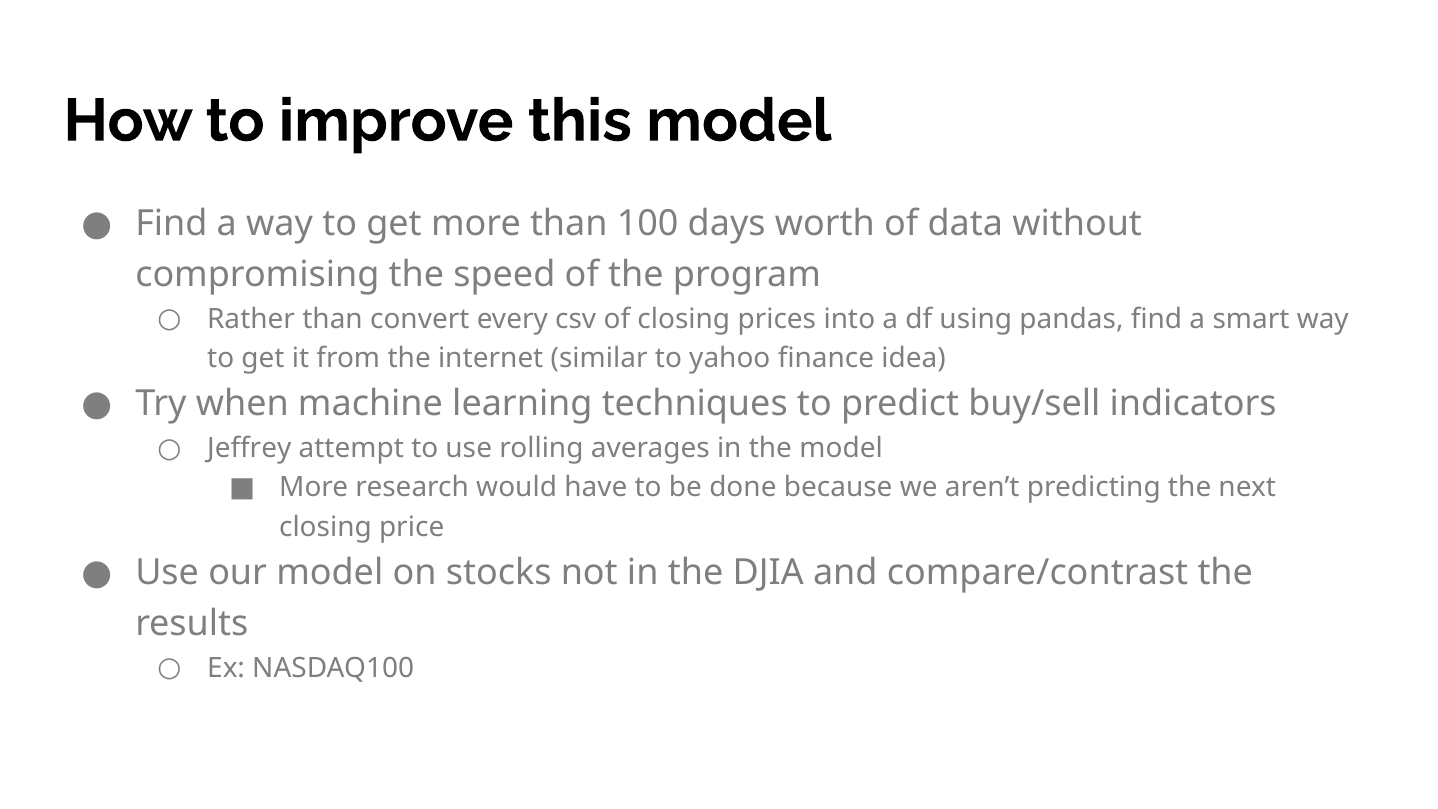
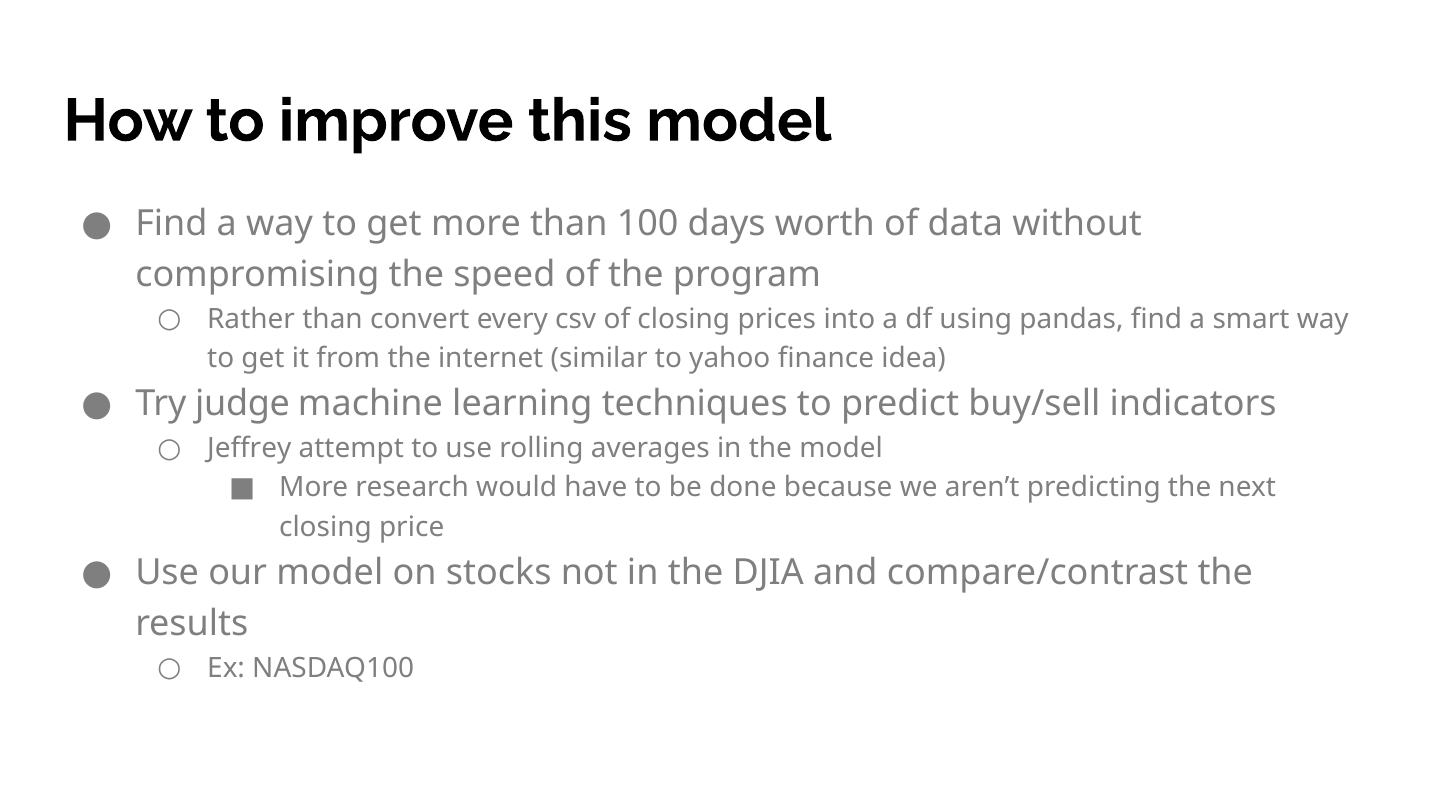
when: when -> judge
